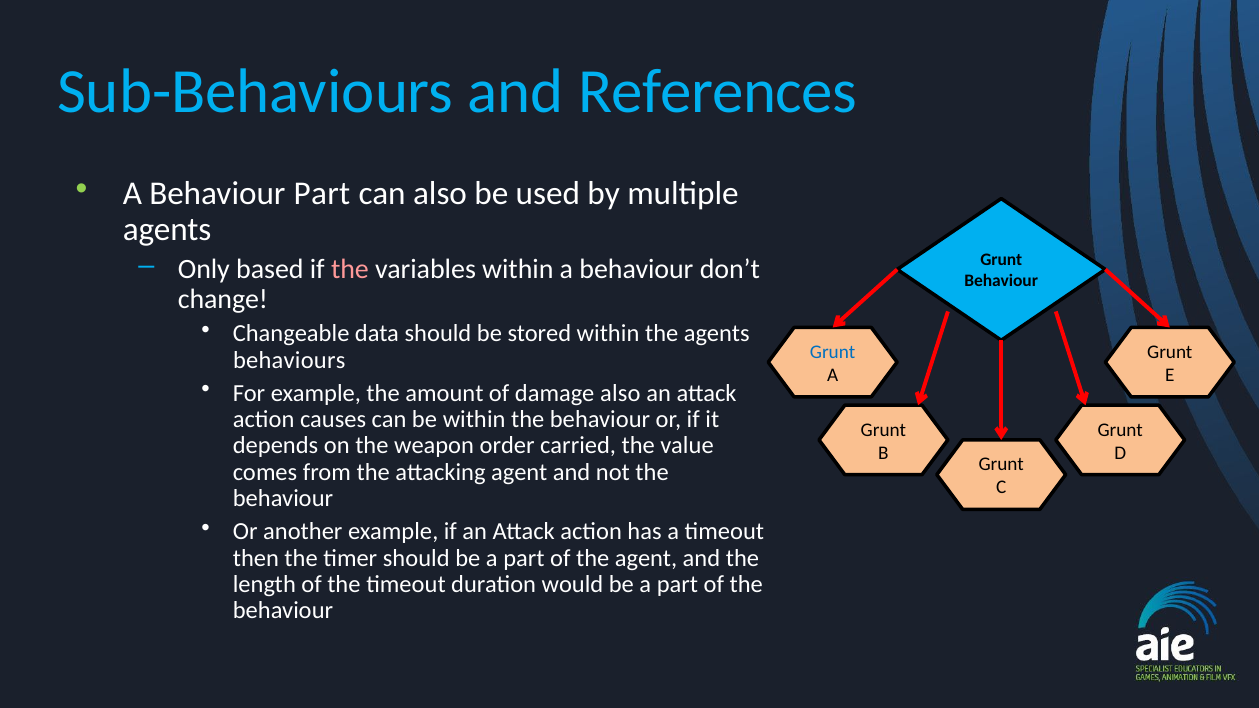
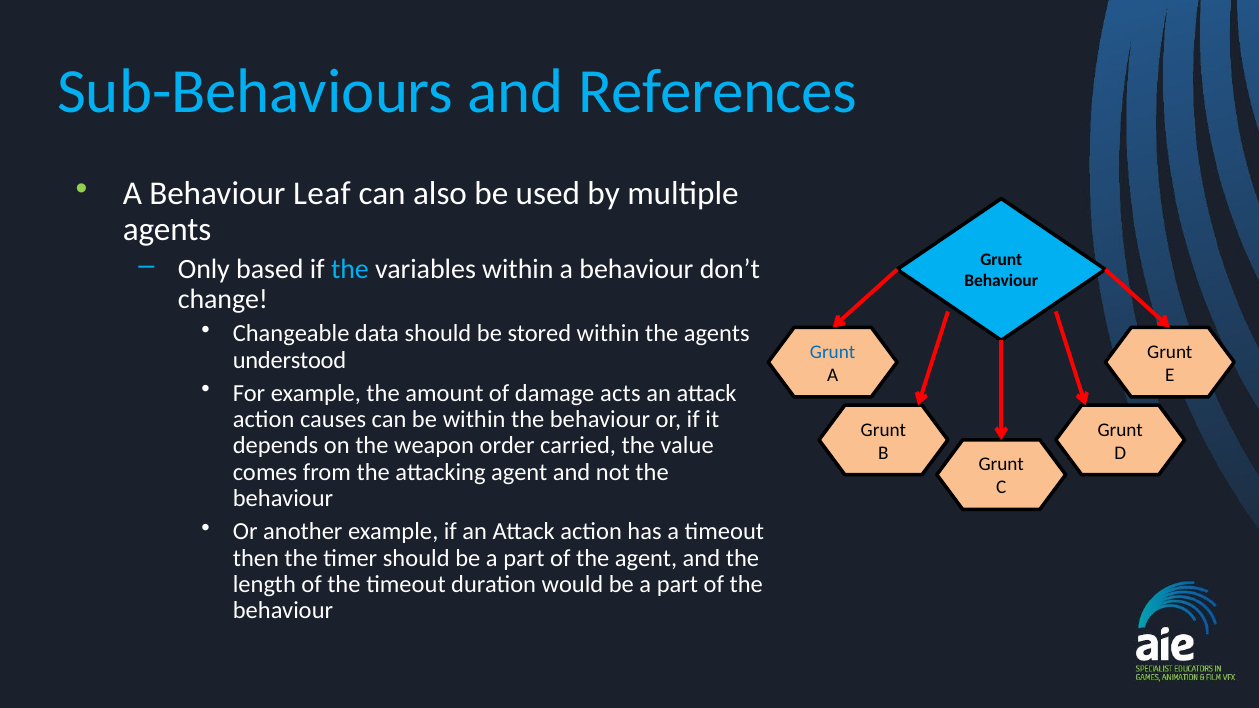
Behaviour Part: Part -> Leaf
the at (350, 270) colour: pink -> light blue
behaviours: behaviours -> understood
damage also: also -> acts
